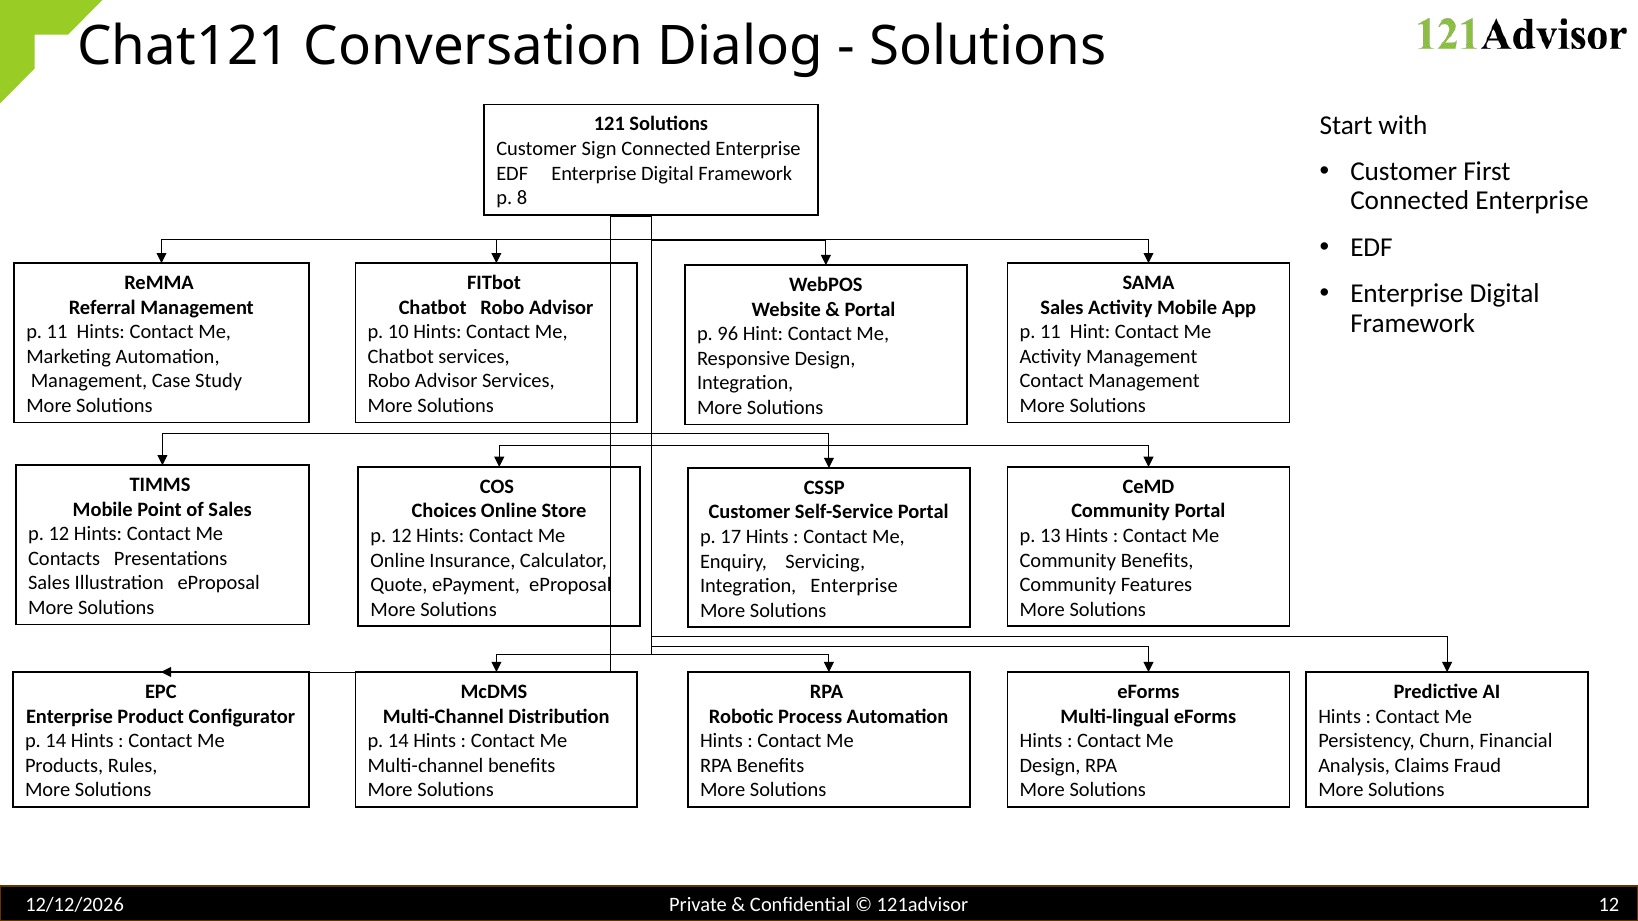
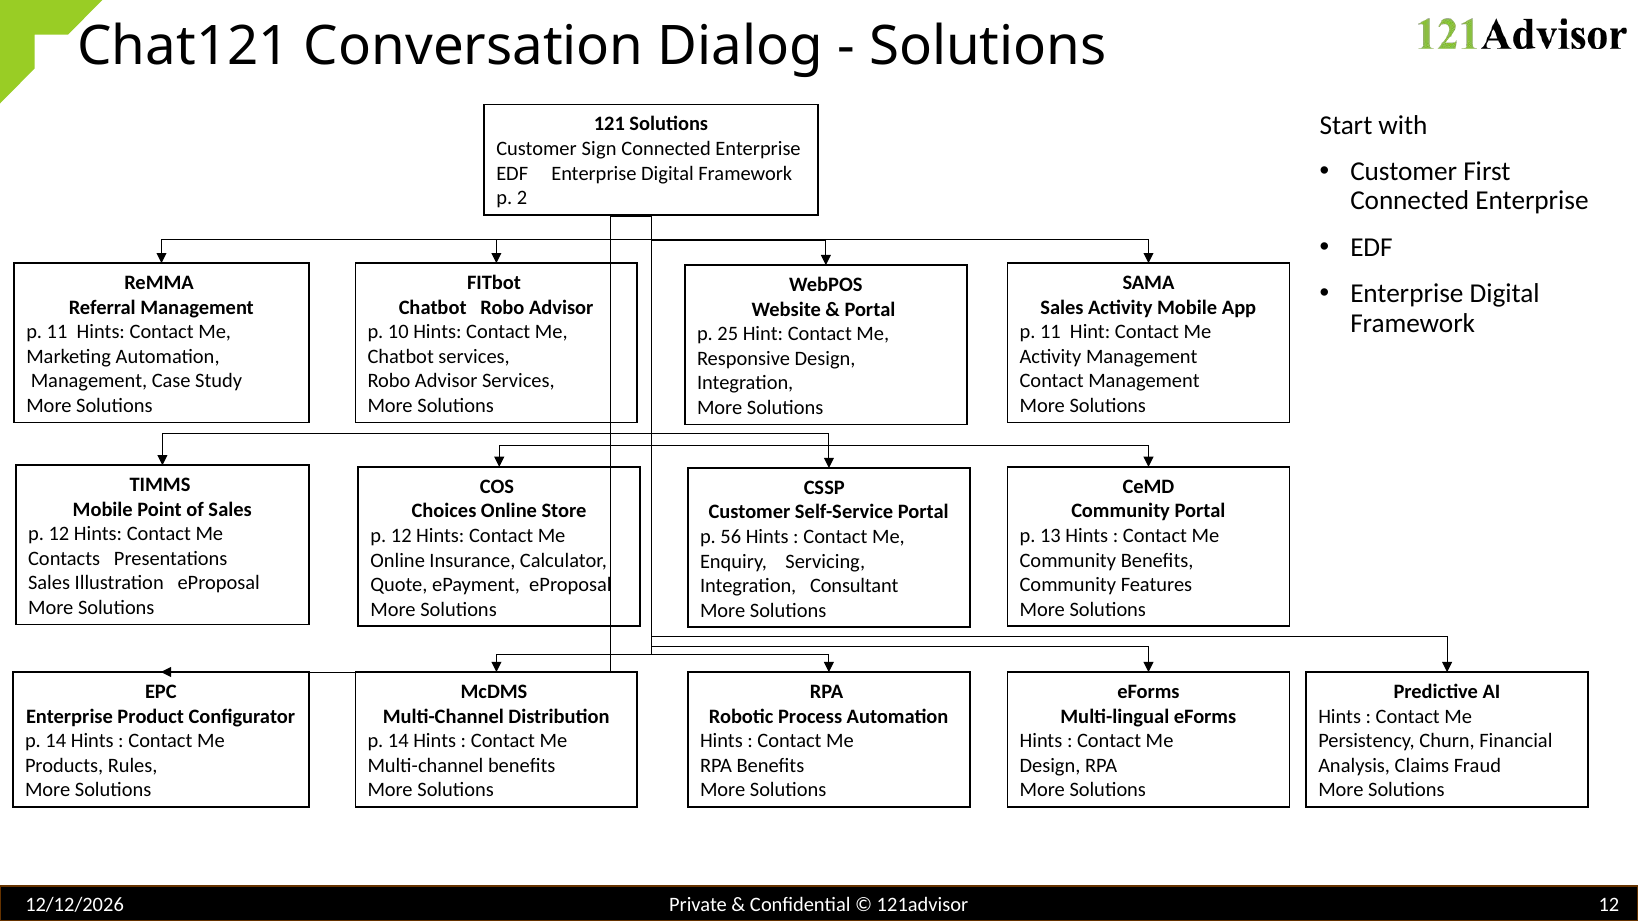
8: 8 -> 2
96: 96 -> 25
17: 17 -> 56
Integration Enterprise: Enterprise -> Consultant
